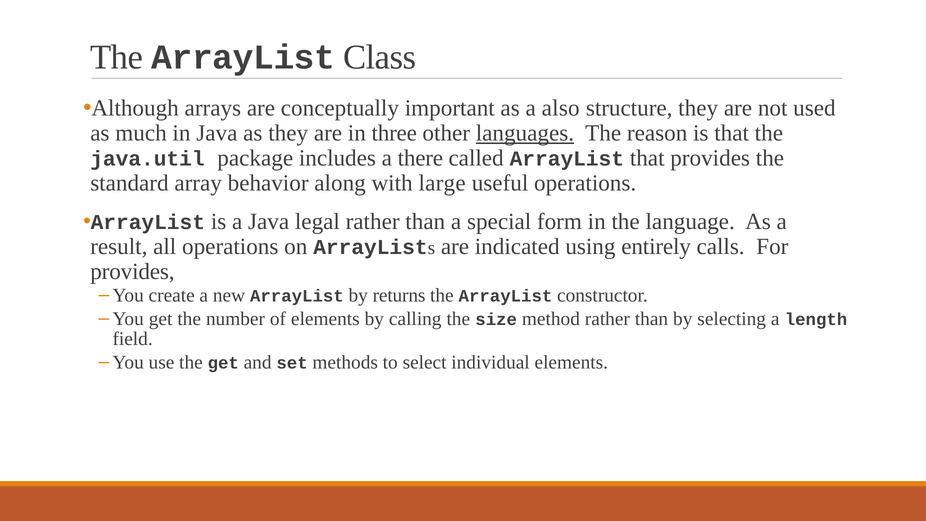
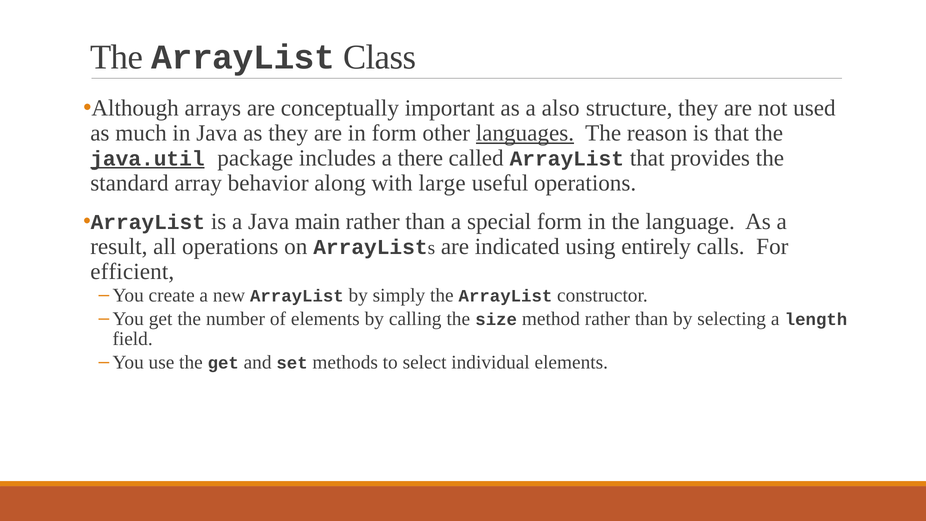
in three: three -> form
java.util underline: none -> present
legal: legal -> main
provides at (132, 272): provides -> efficient
returns: returns -> simply
